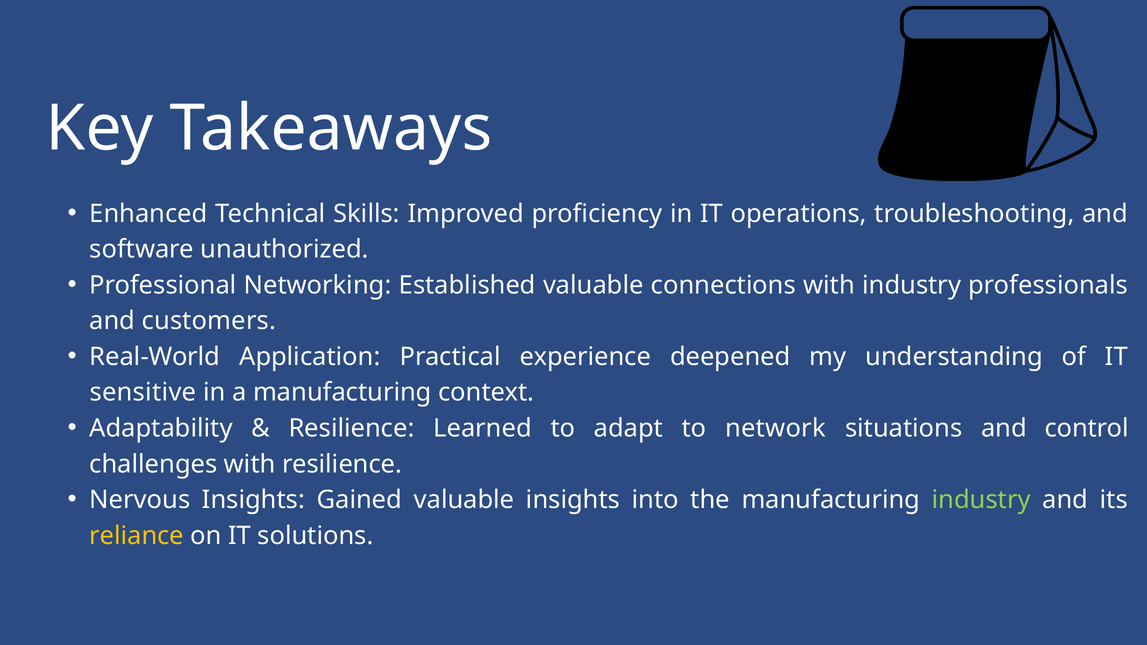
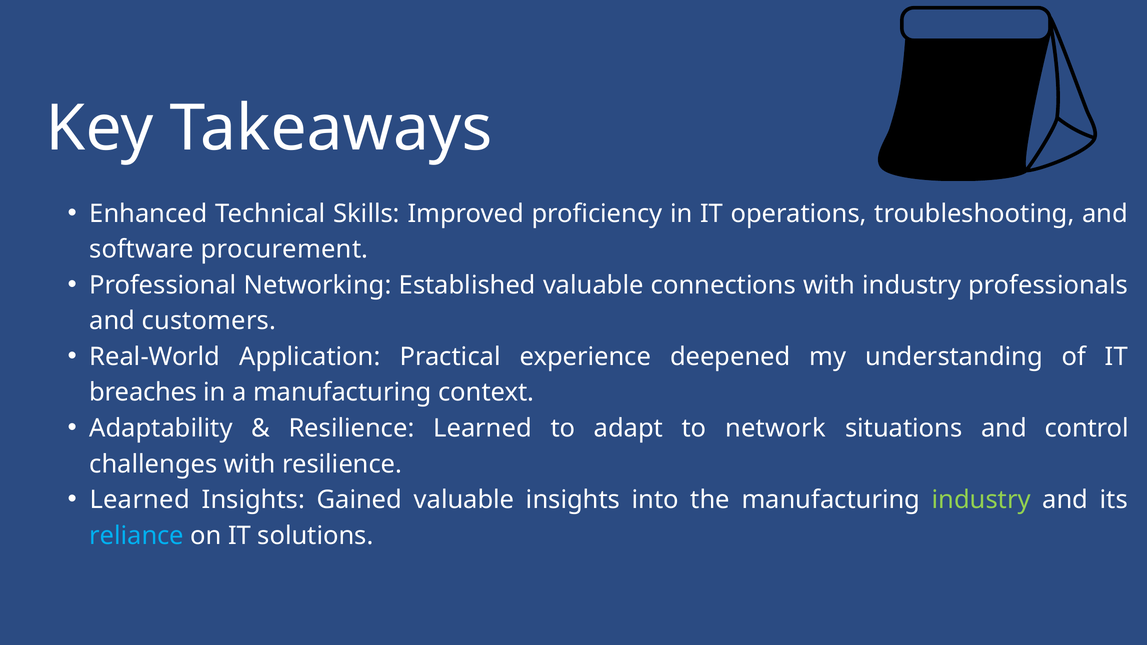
unauthorized: unauthorized -> procurement
sensitive: sensitive -> breaches
Nervous at (140, 500): Nervous -> Learned
reliance colour: yellow -> light blue
